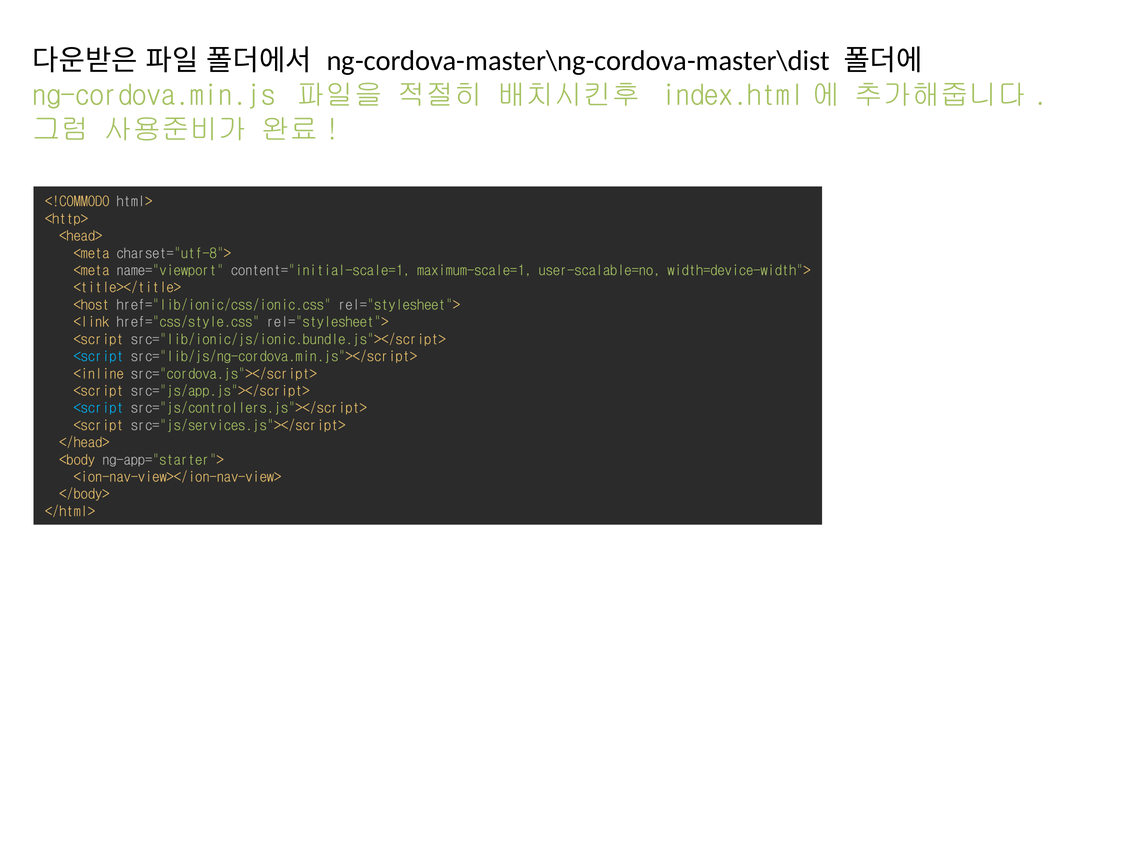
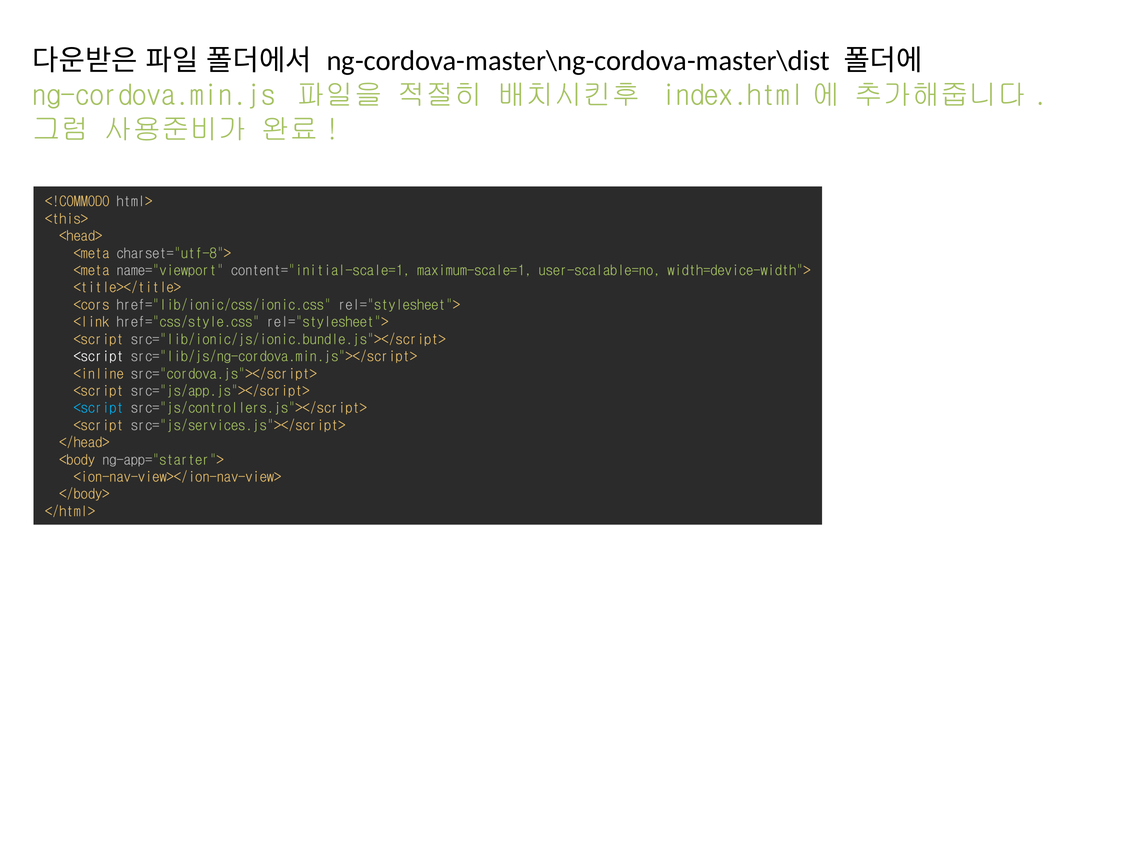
<http>: <http> -> <this>
<host: <host -> <cors
<script at (99, 357) colour: light blue -> white
